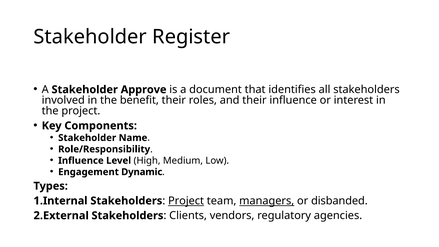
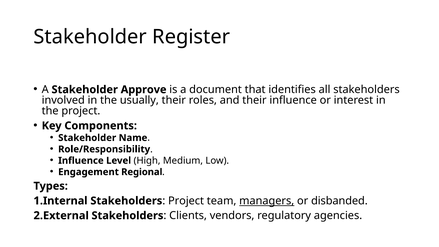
benefit: benefit -> usually
Dynamic: Dynamic -> Regional
Project at (186, 201) underline: present -> none
